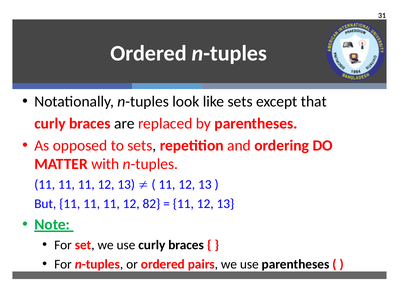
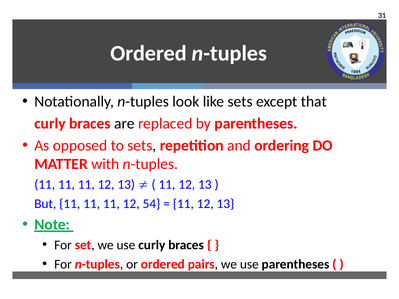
82: 82 -> 54
